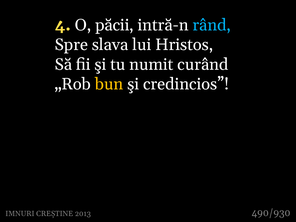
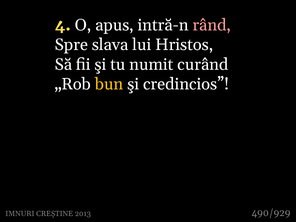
păcii: păcii -> apus
rând colour: light blue -> pink
490/930: 490/930 -> 490/929
